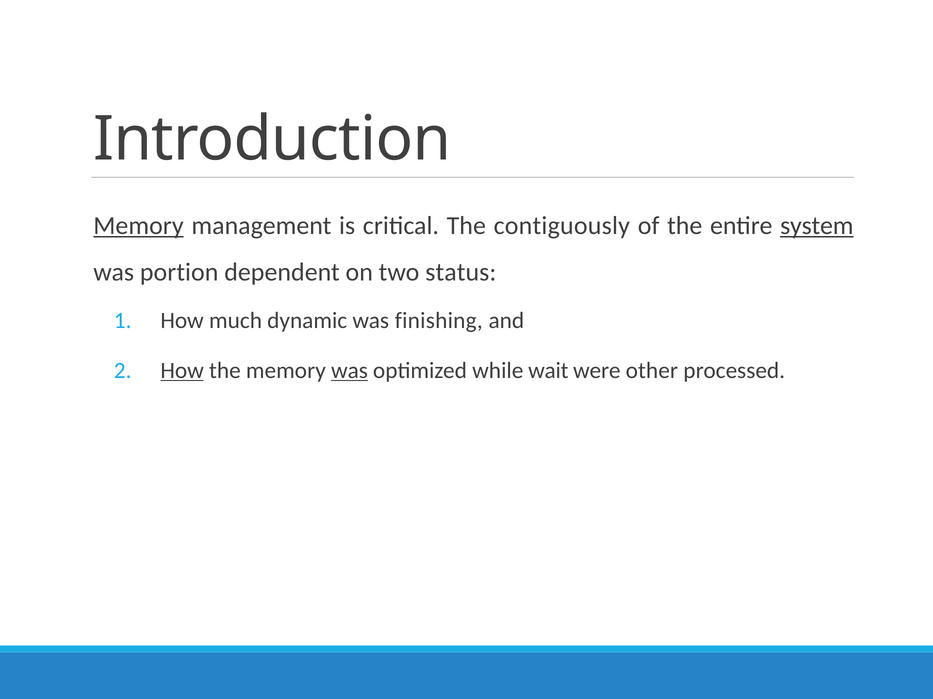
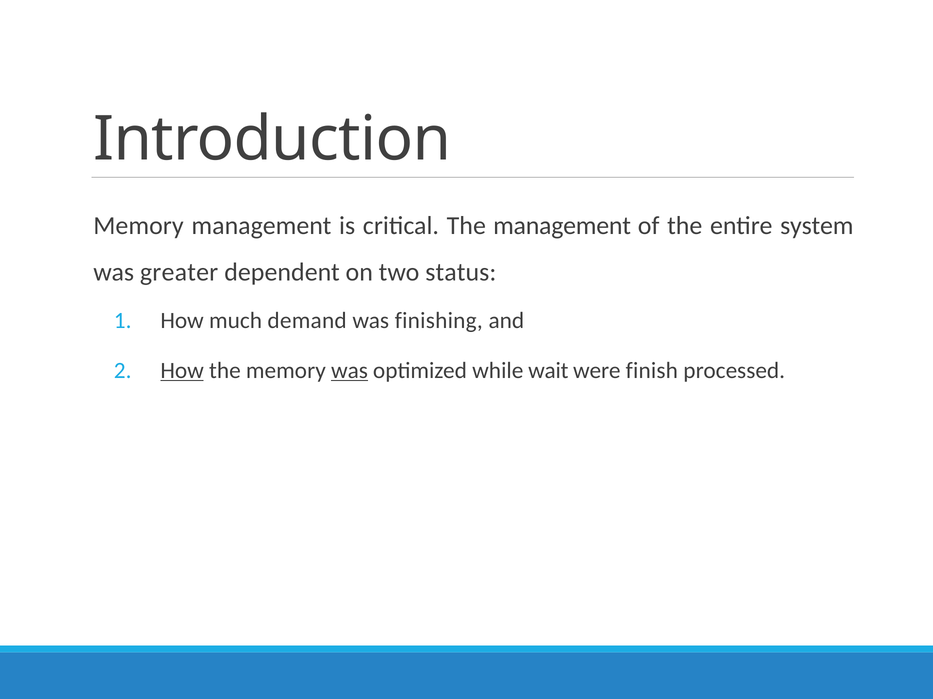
Memory at (138, 226) underline: present -> none
The contiguously: contiguously -> management
system underline: present -> none
portion: portion -> greater
dynamic: dynamic -> demand
other: other -> finish
